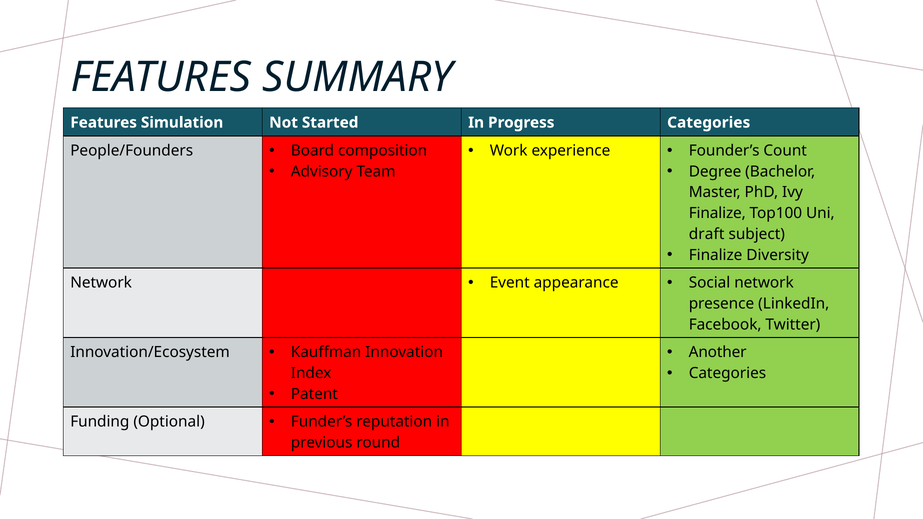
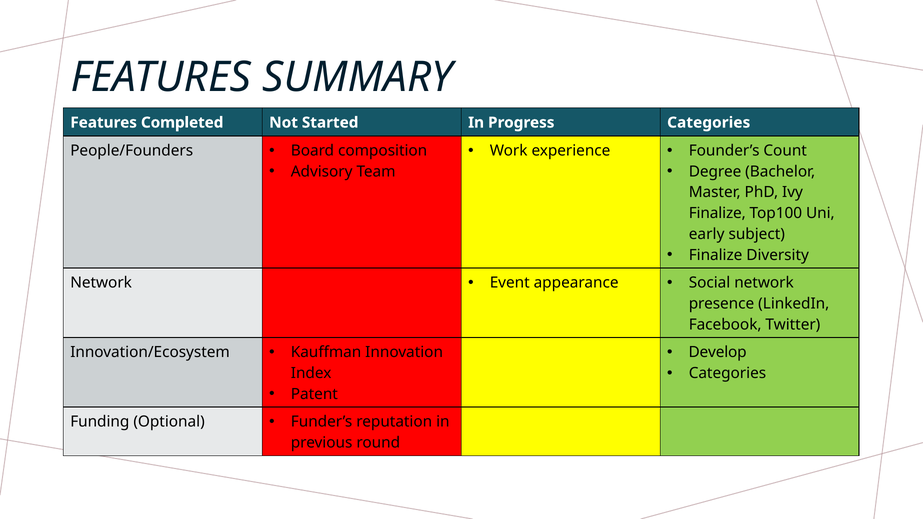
Simulation: Simulation -> Completed
draft: draft -> early
Another: Another -> Develop
